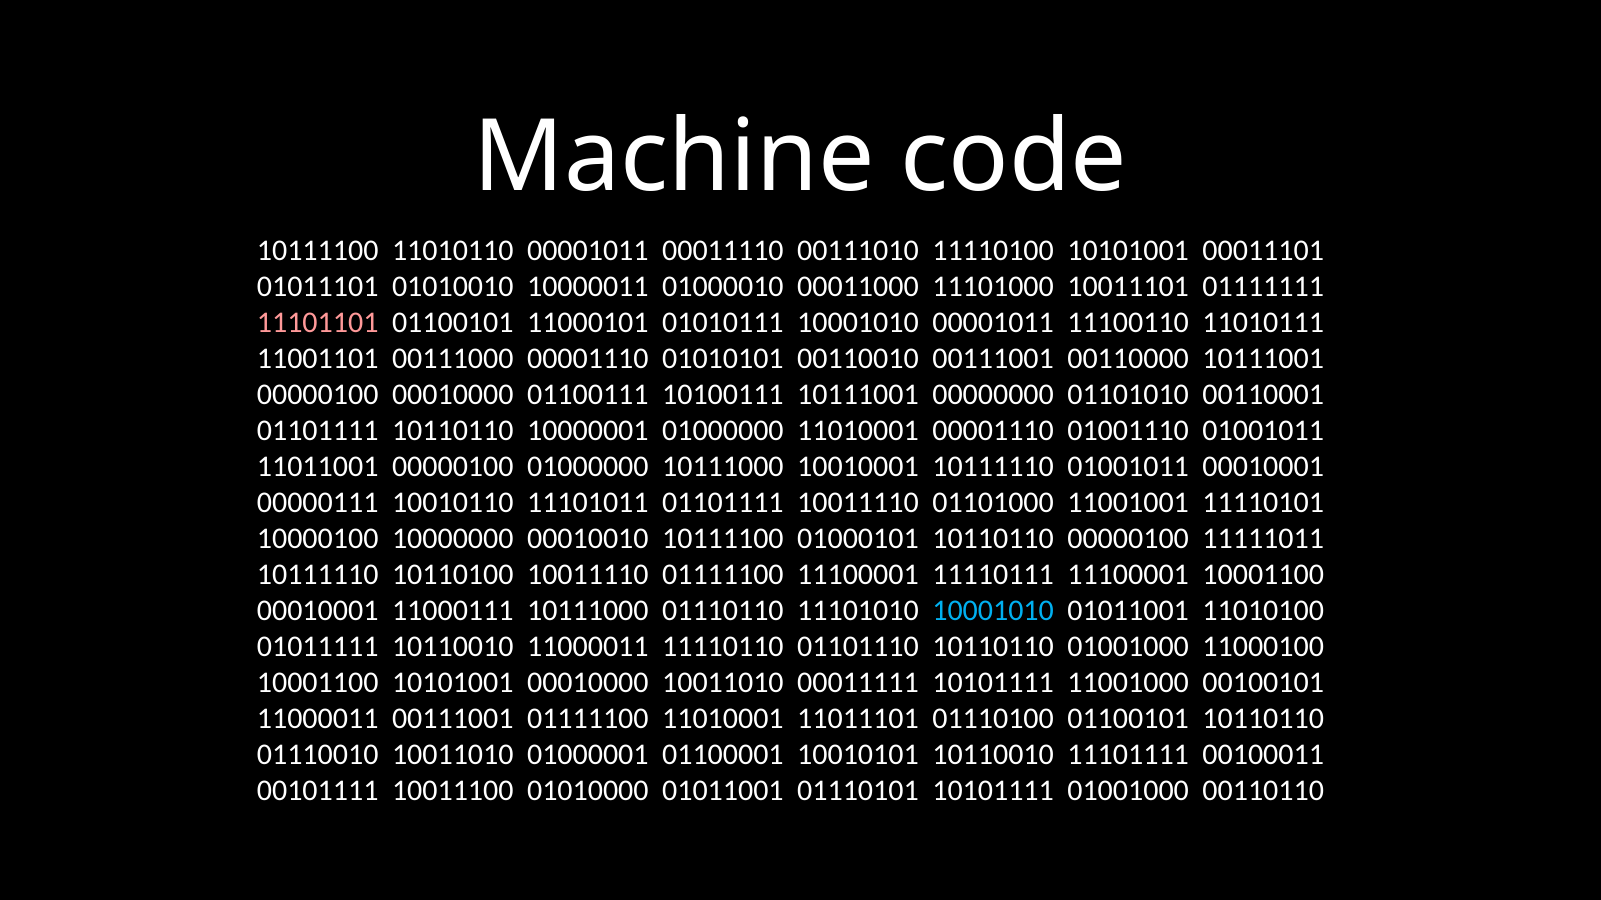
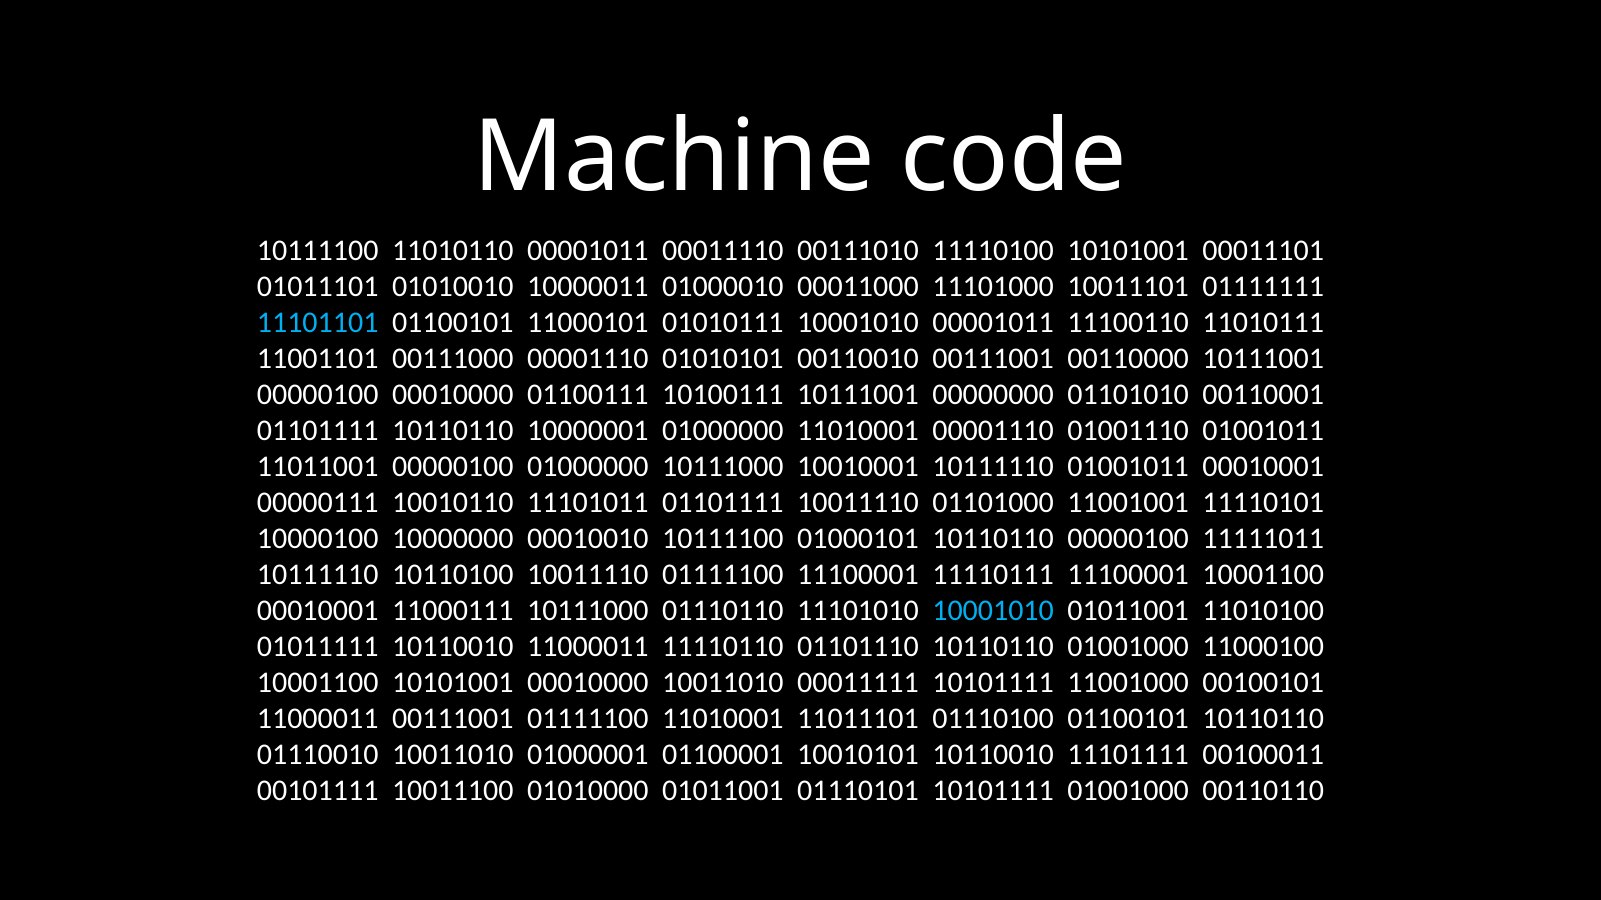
11101101 colour: pink -> light blue
